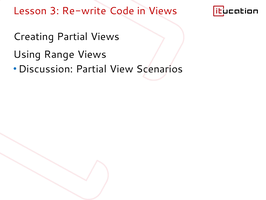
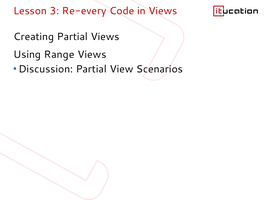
Re-write: Re-write -> Re-every
